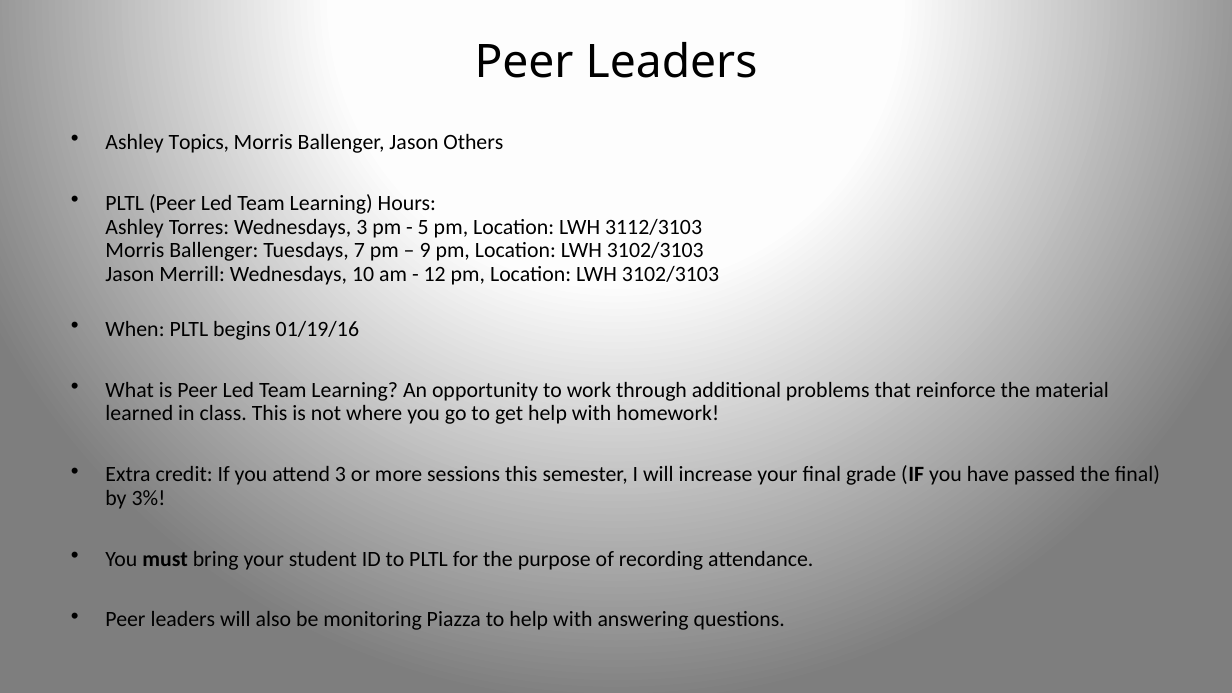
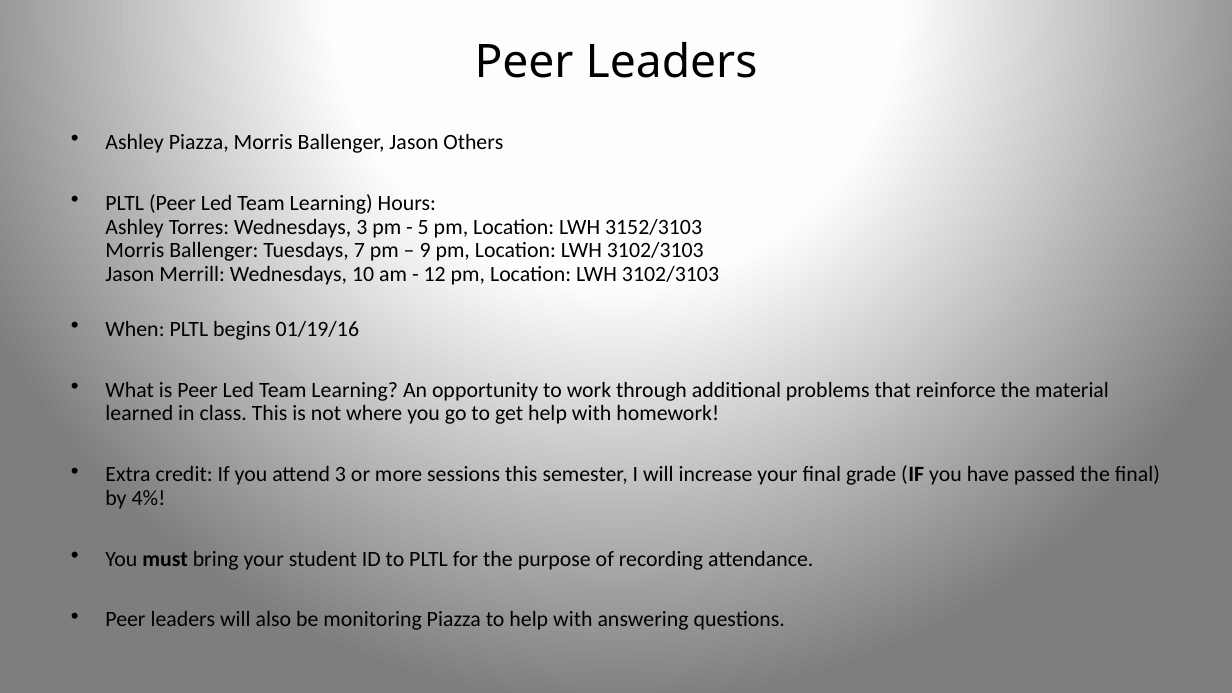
Ashley Topics: Topics -> Piazza
3112/3103: 3112/3103 -> 3152/3103
3%: 3% -> 4%
